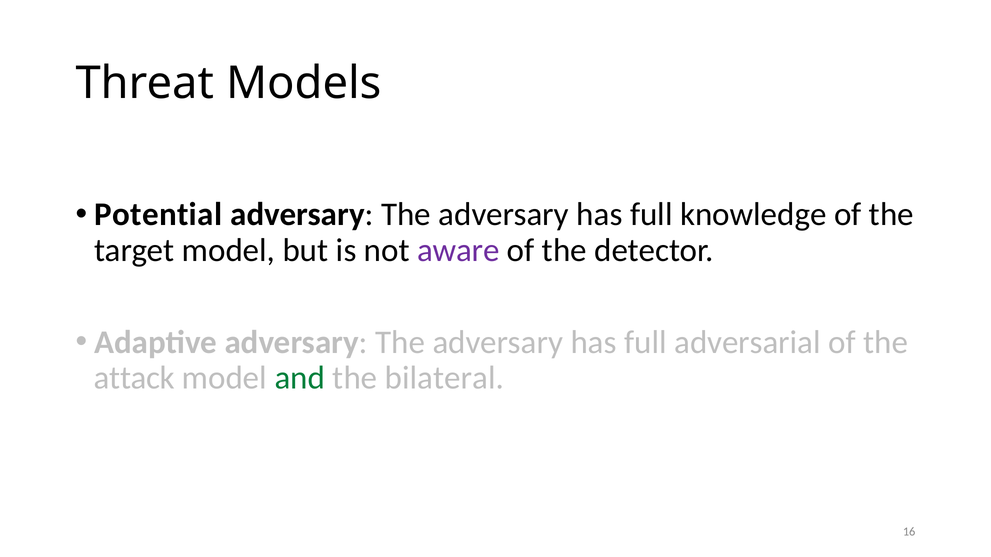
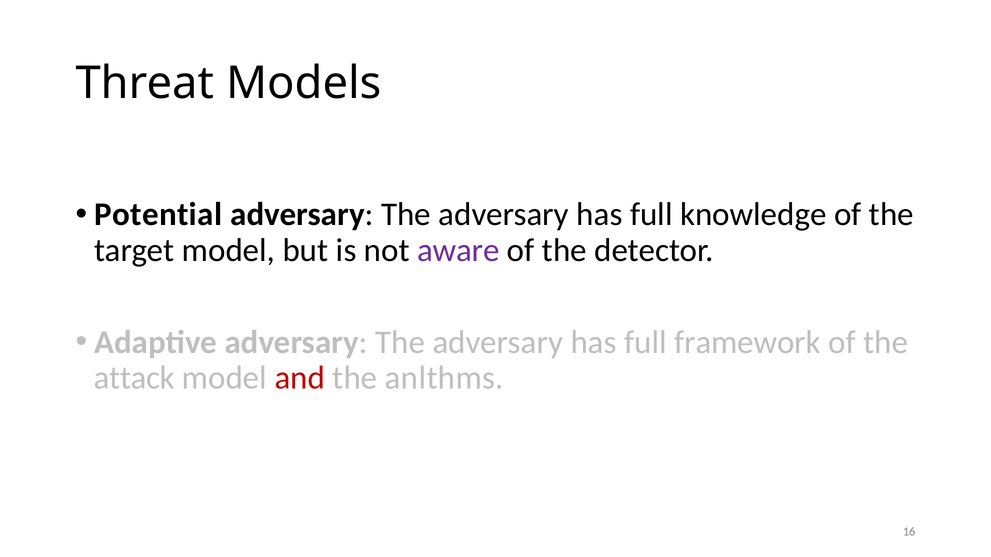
adversarial: adversarial -> framework
and colour: green -> red
bilateral: bilateral -> anlthms
